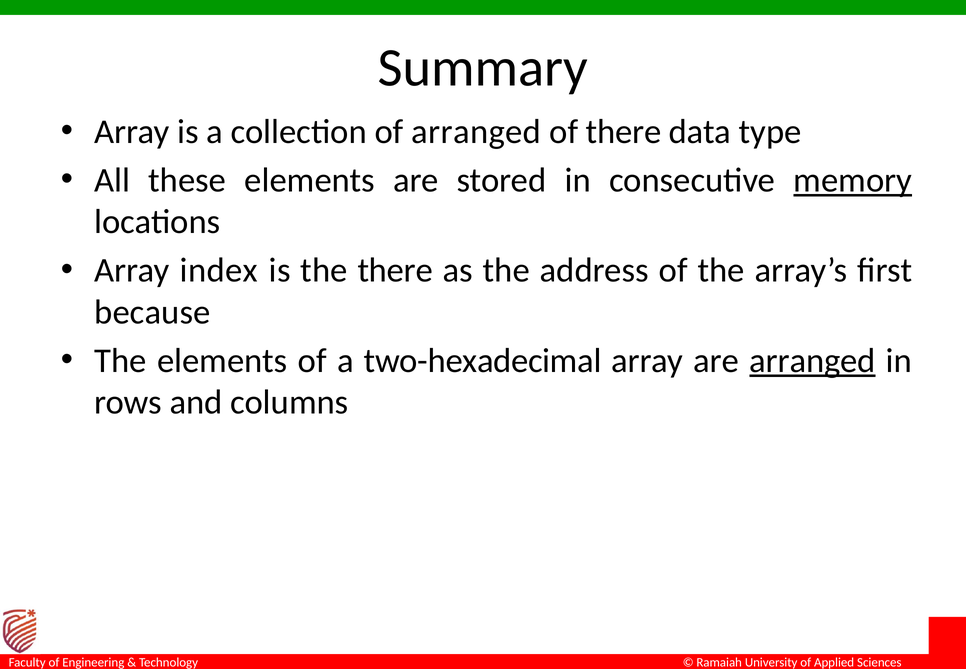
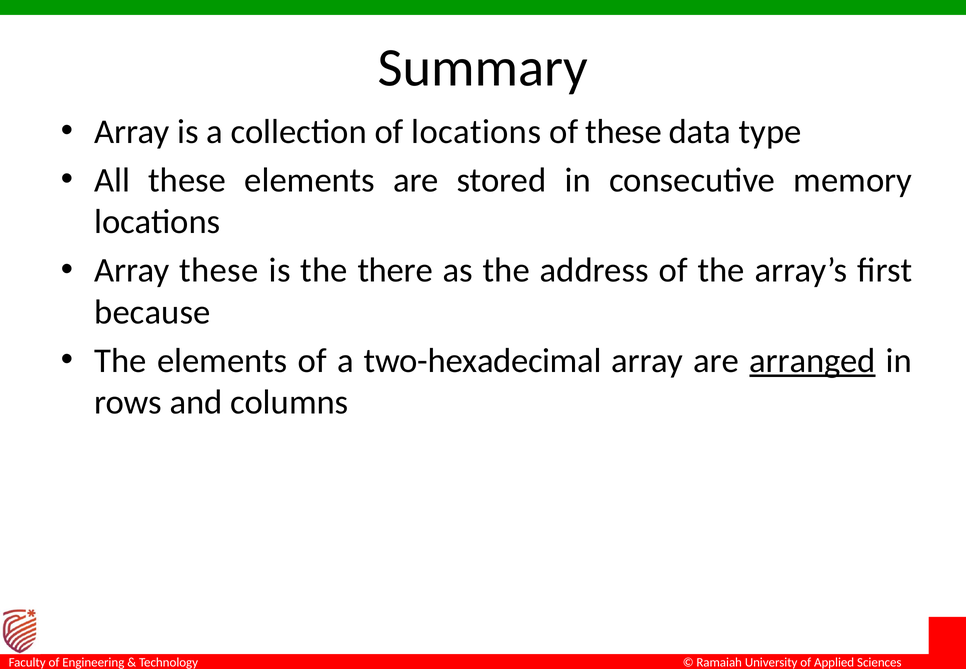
of arranged: arranged -> locations
of there: there -> these
memory underline: present -> none
Array index: index -> these
